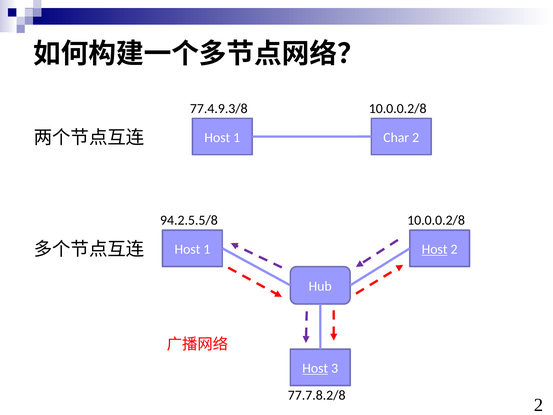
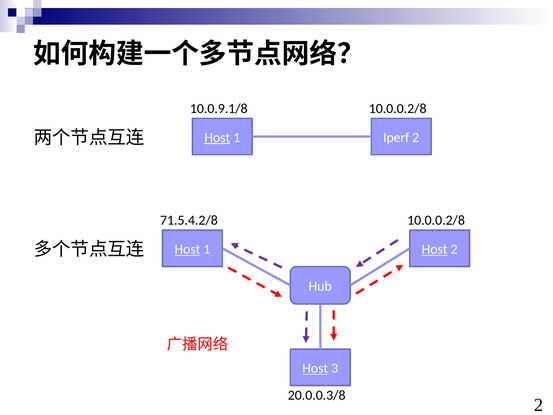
77.4.9.3/8: 77.4.9.3/8 -> 10.0.9.1/8
Host at (217, 137) underline: none -> present
Char: Char -> Iperf
94.2.5.5/8: 94.2.5.5/8 -> 71.5.4.2/8
Host at (187, 249) underline: none -> present
77.7.8.2/8: 77.7.8.2/8 -> 20.0.0.3/8
